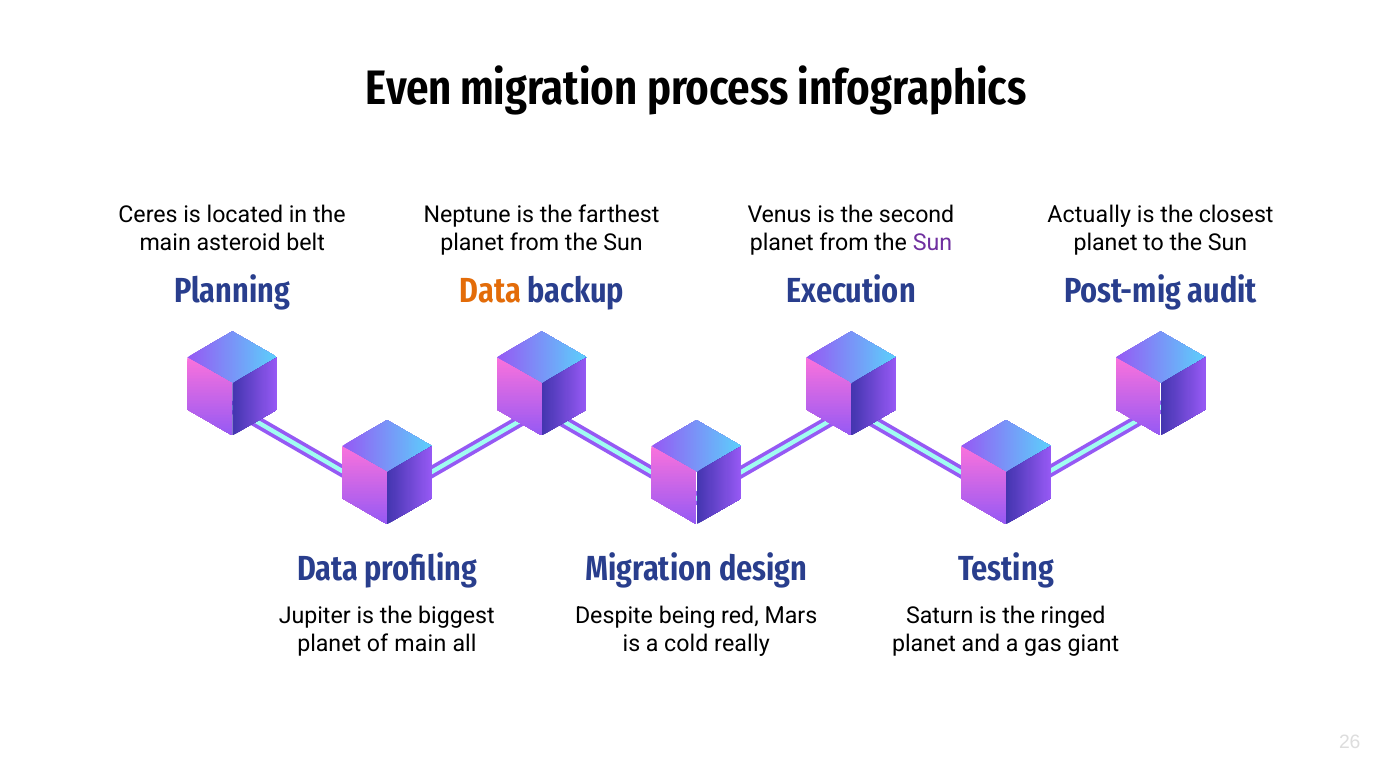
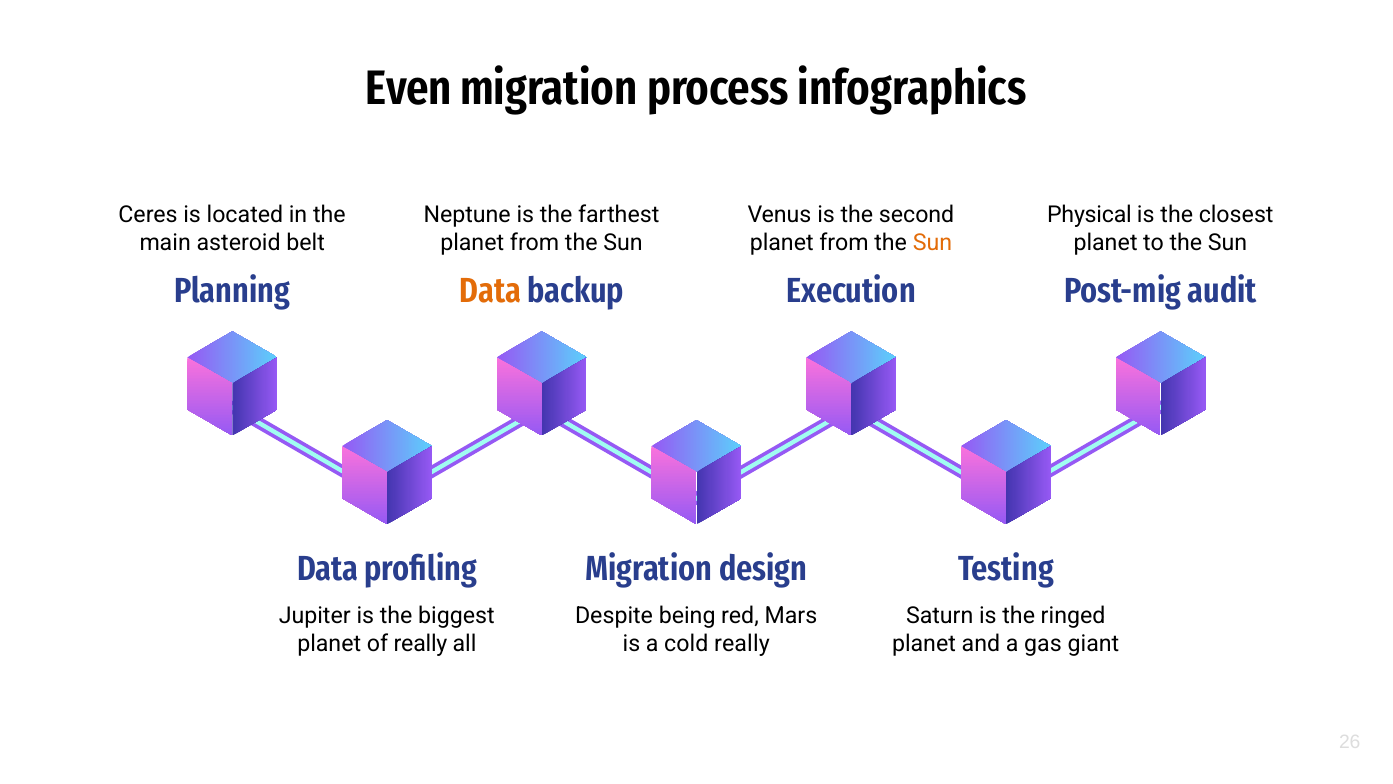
Actually: Actually -> Physical
Sun at (932, 243) colour: purple -> orange
of main: main -> really
